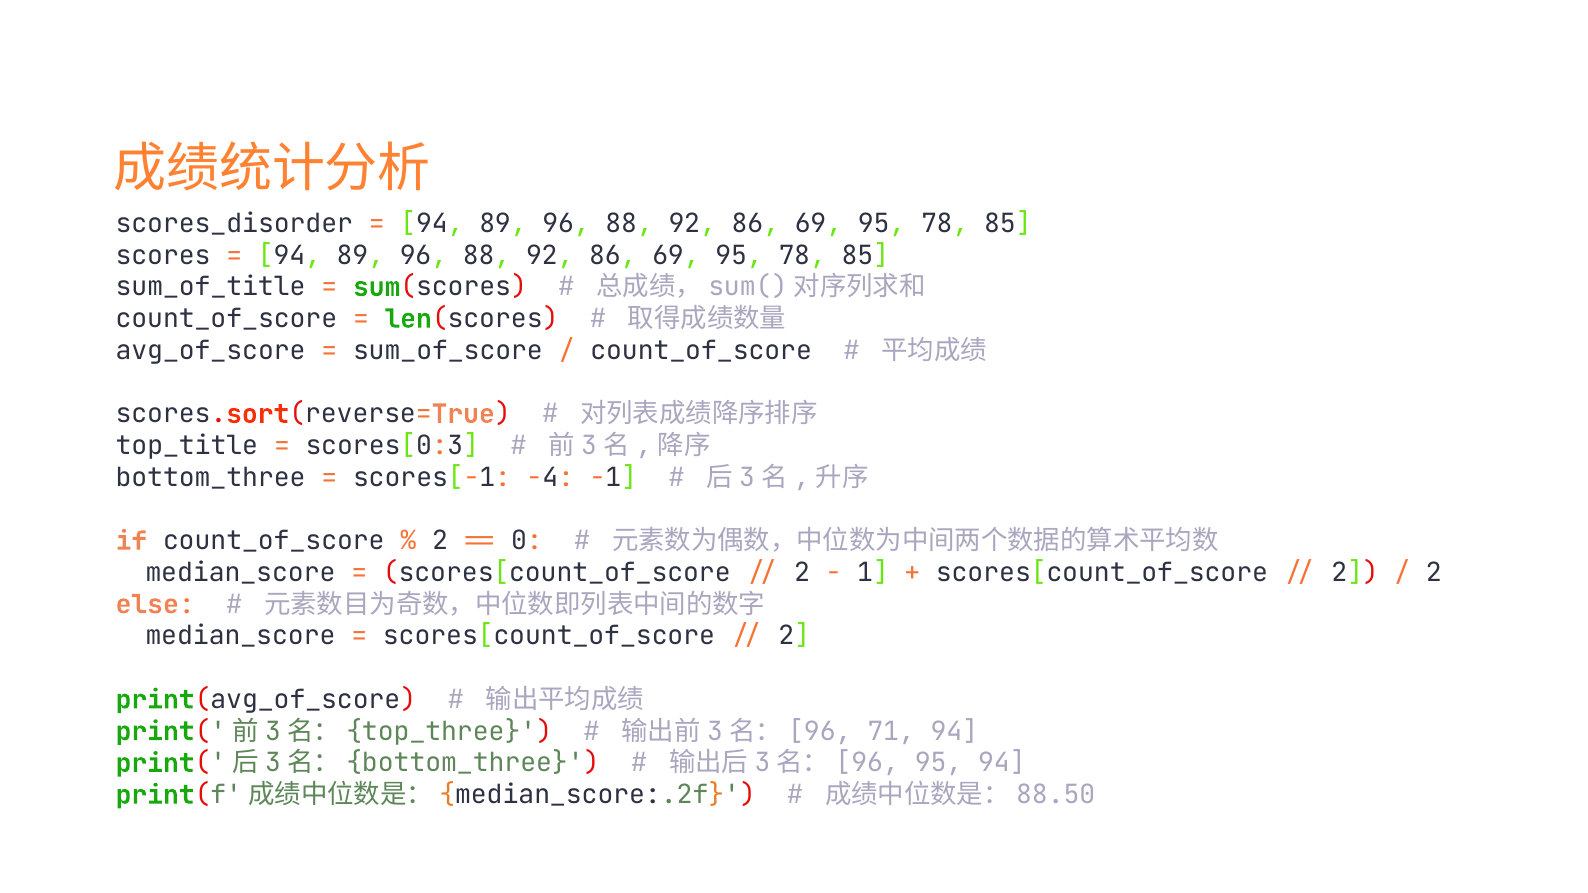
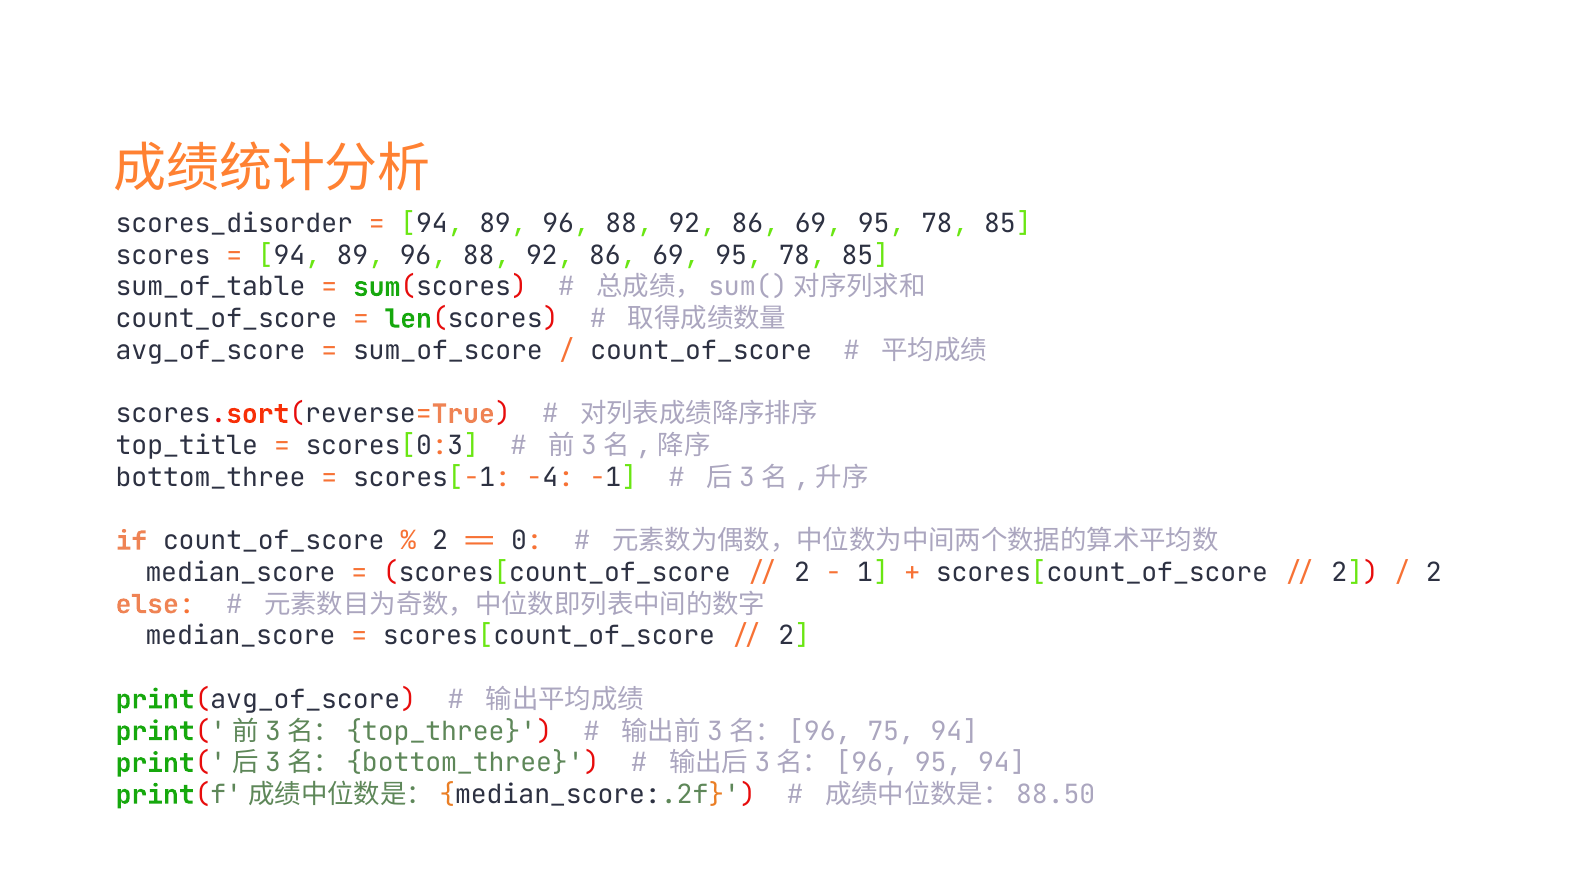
sum_of_title: sum_of_title -> sum_of_table
71: 71 -> 75
